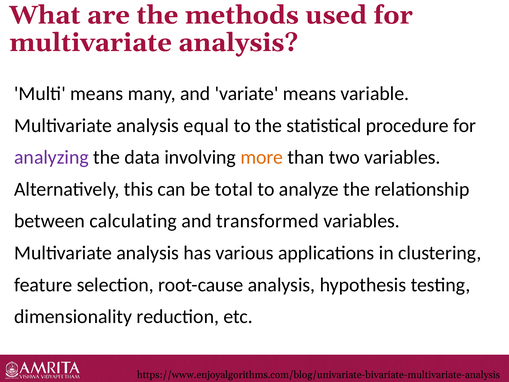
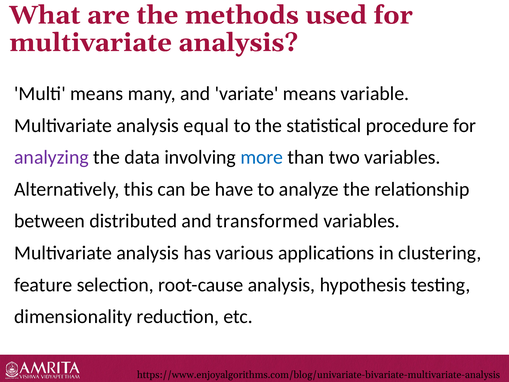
more colour: orange -> blue
total: total -> have
calculating: calculating -> distributed
